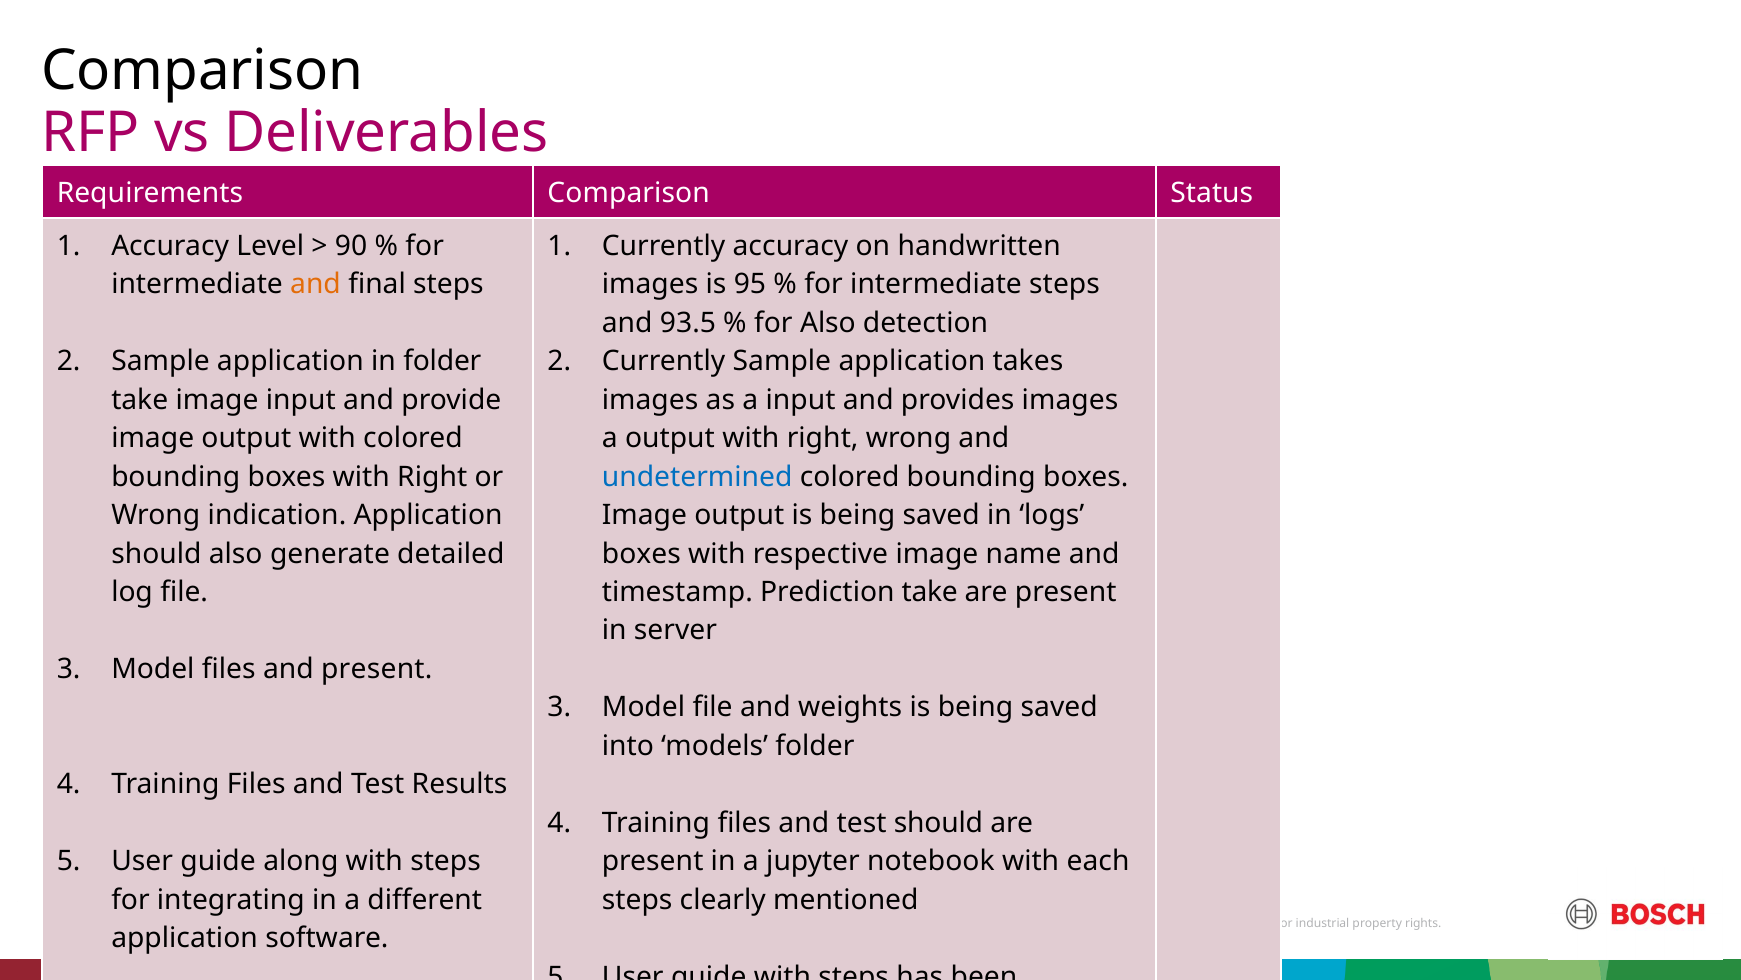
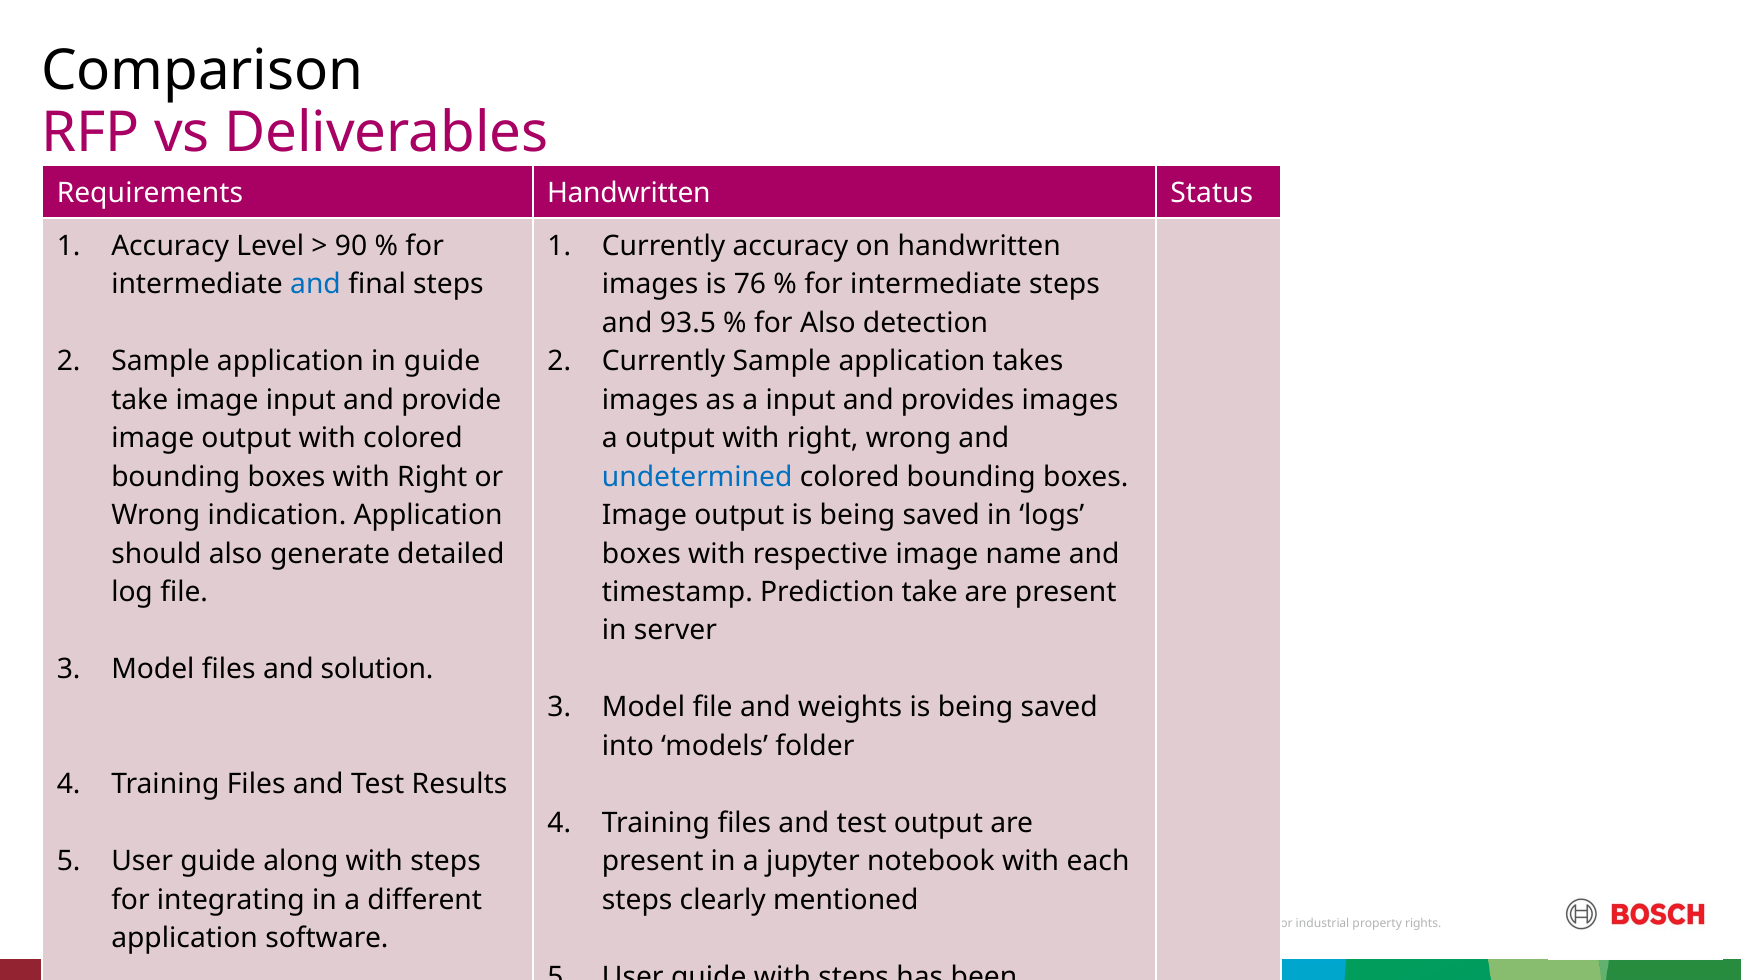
Requirements Comparison: Comparison -> Handwritten
and at (316, 284) colour: orange -> blue
95: 95 -> 76
in folder: folder -> guide
and present: present -> solution
test should: should -> output
